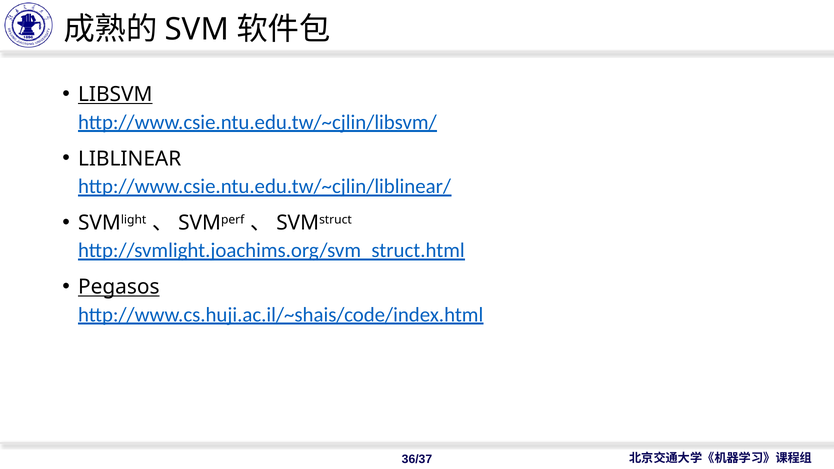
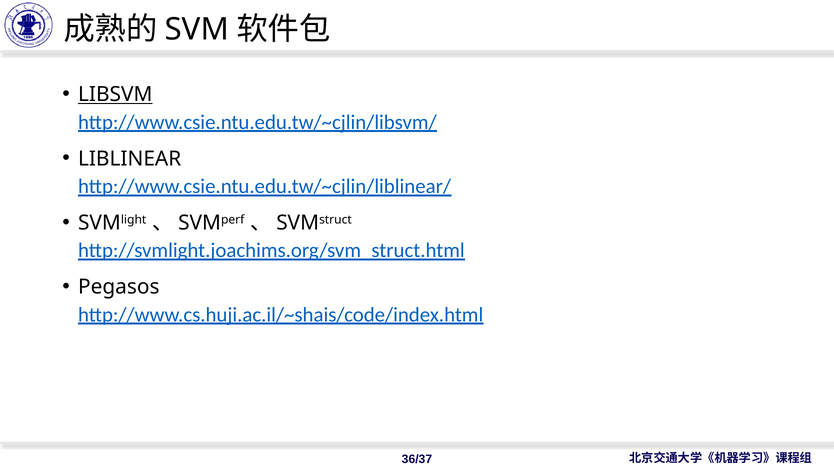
Pegasos underline: present -> none
